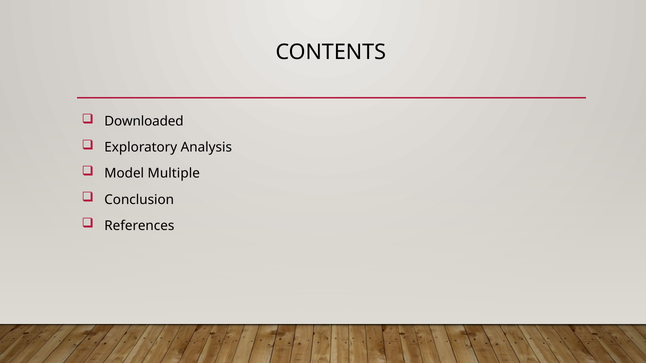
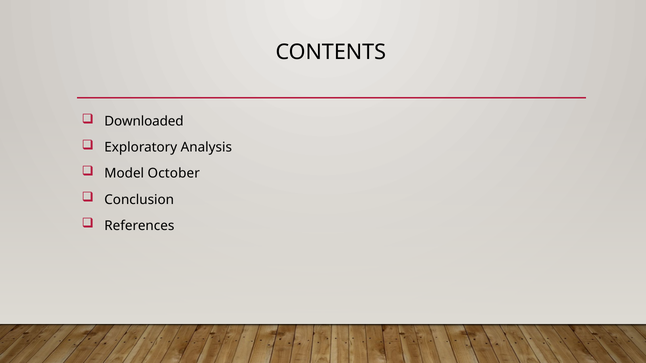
Multiple: Multiple -> October
